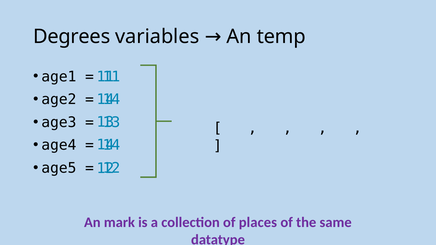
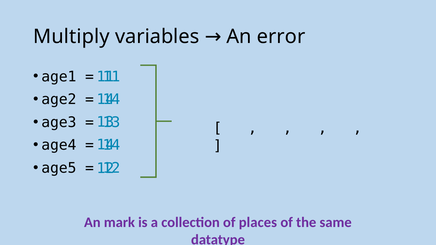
Degrees: Degrees -> Multiply
temp: temp -> error
